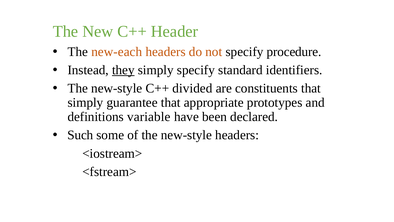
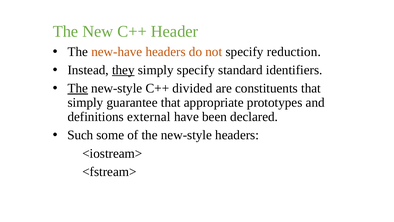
new-each: new-each -> new-have
procedure: procedure -> reduction
The at (78, 88) underline: none -> present
variable: variable -> external
